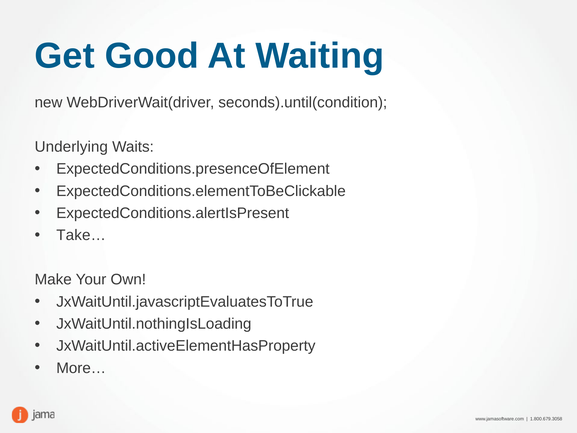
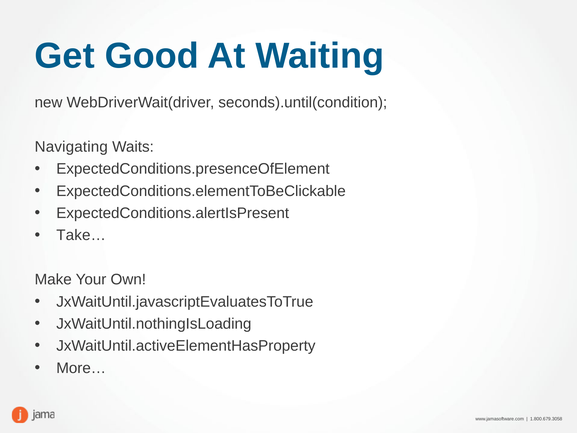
Underlying: Underlying -> Navigating
